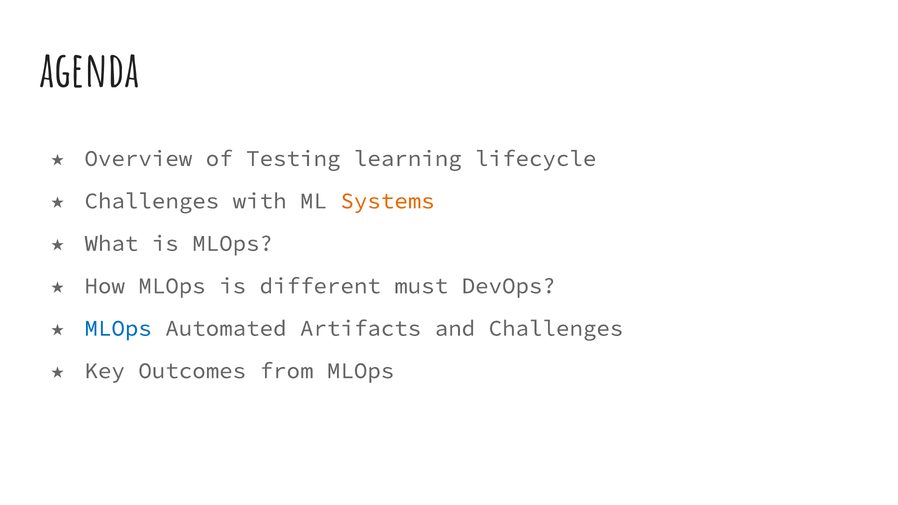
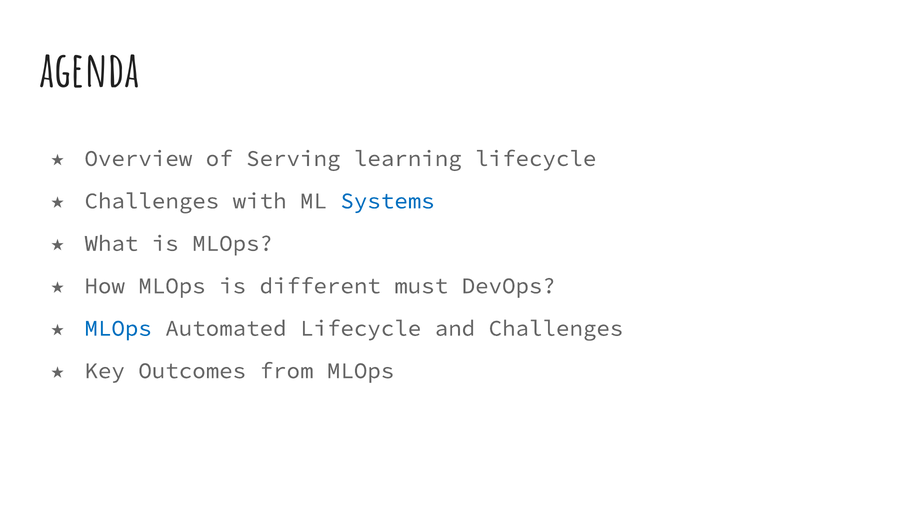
Testing: Testing -> Serving
Systems colour: orange -> blue
Automated Artifacts: Artifacts -> Lifecycle
